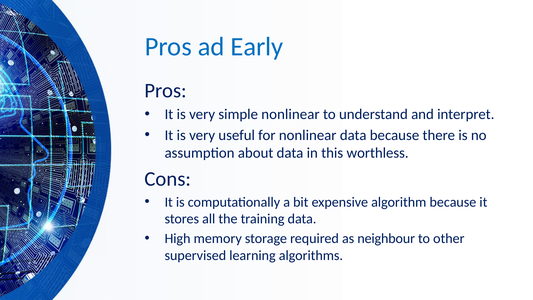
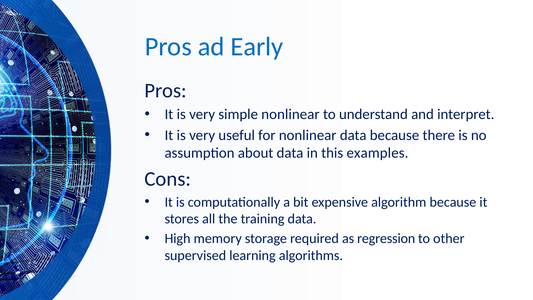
worthless: worthless -> examples
neighbour: neighbour -> regression
